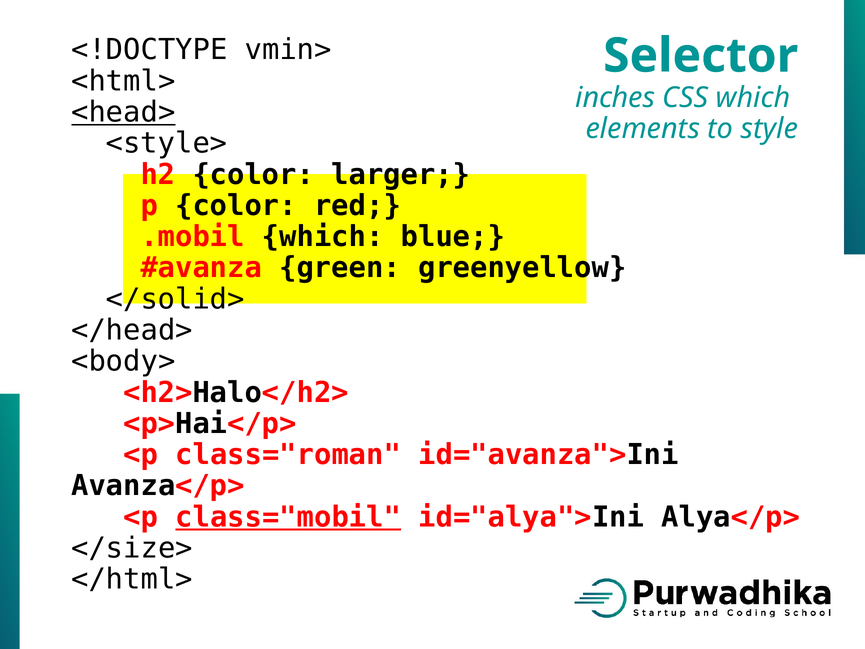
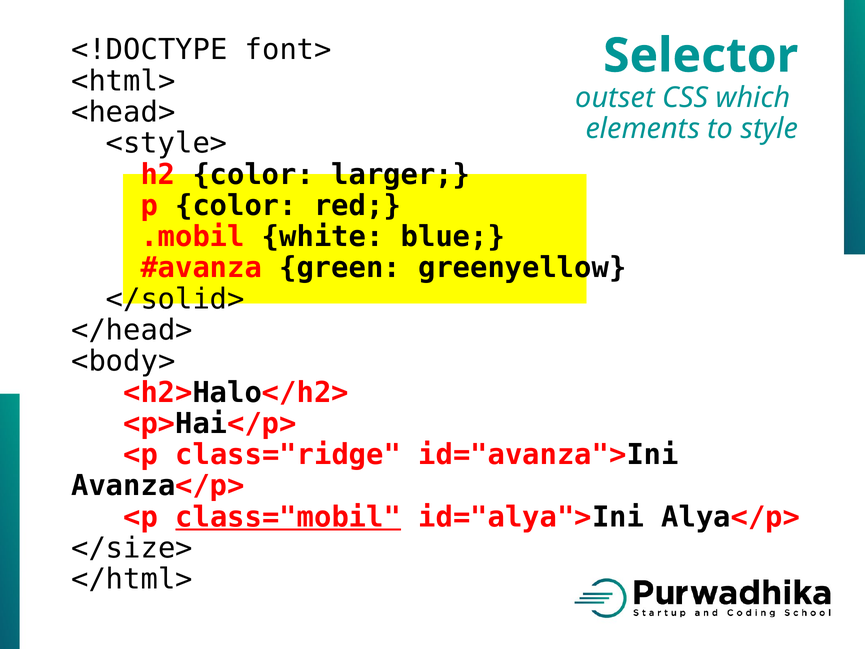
vmin>: vmin> -> font>
inches: inches -> outset
<head> underline: present -> none
.mobil which: which -> white
class="roman: class="roman -> class="ridge
